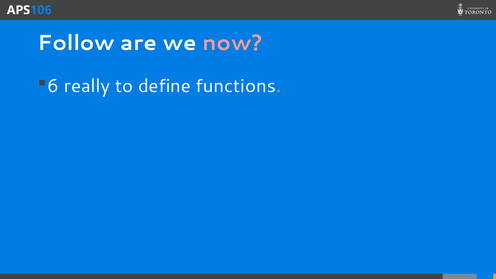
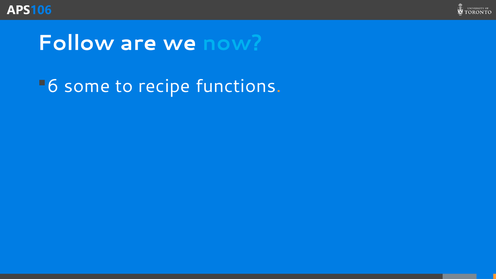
now colour: pink -> light blue
really: really -> some
define: define -> recipe
